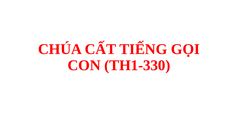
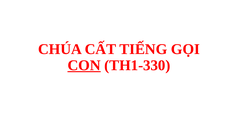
CON underline: none -> present
